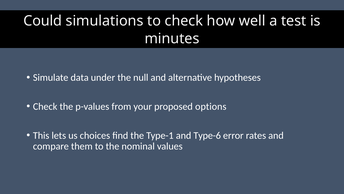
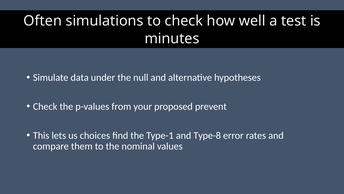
Could: Could -> Often
options: options -> prevent
Type-6: Type-6 -> Type-8
